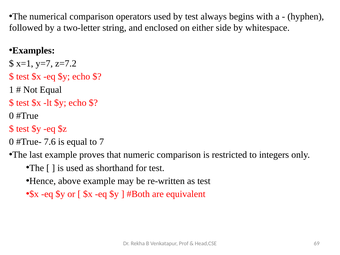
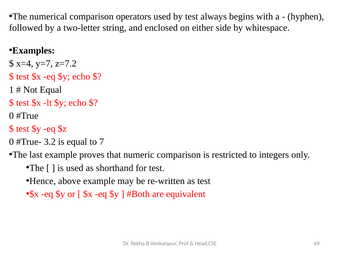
x=1: x=1 -> x=4
7.6: 7.6 -> 3.2
